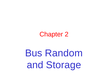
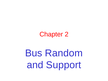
Storage: Storage -> Support
